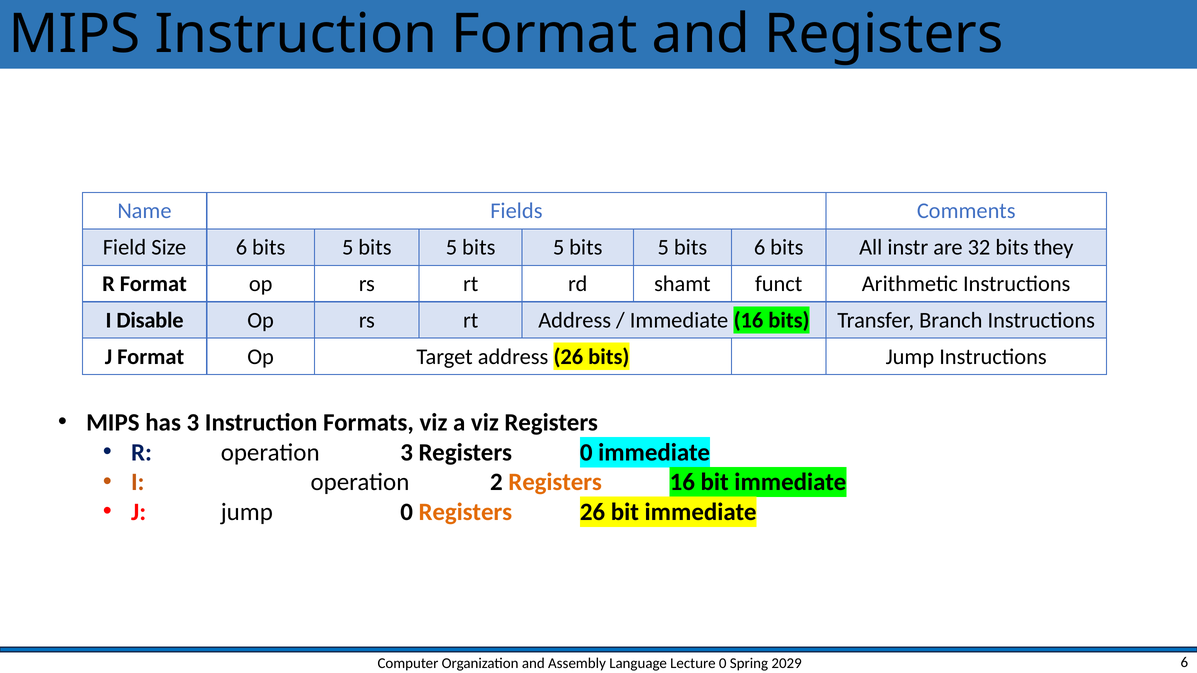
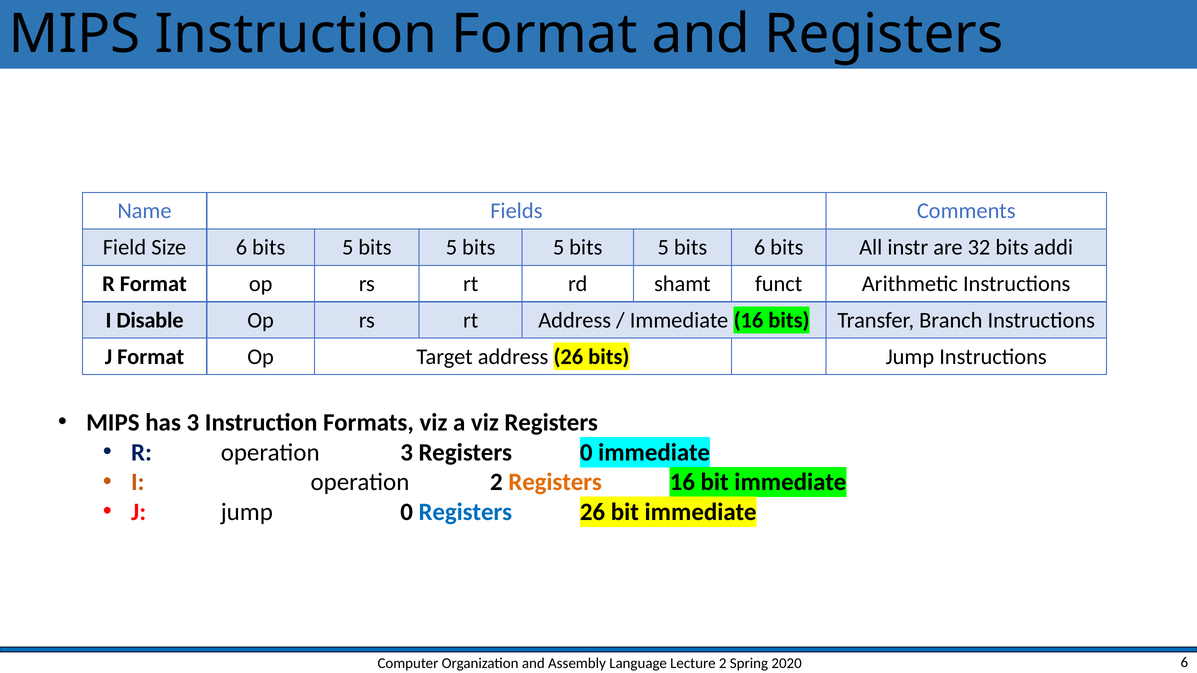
they: they -> addi
Registers at (465, 512) colour: orange -> blue
Lecture 0: 0 -> 2
2029: 2029 -> 2020
